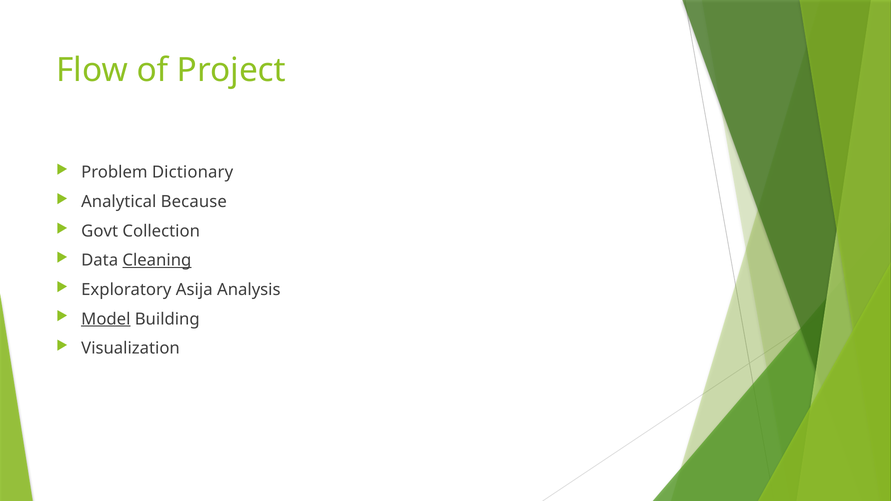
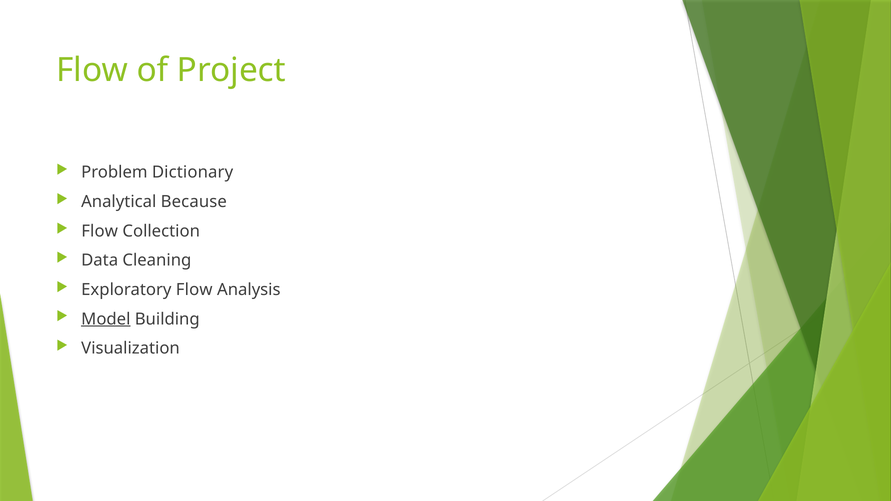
Govt at (100, 231): Govt -> Flow
Cleaning underline: present -> none
Exploratory Asija: Asija -> Flow
